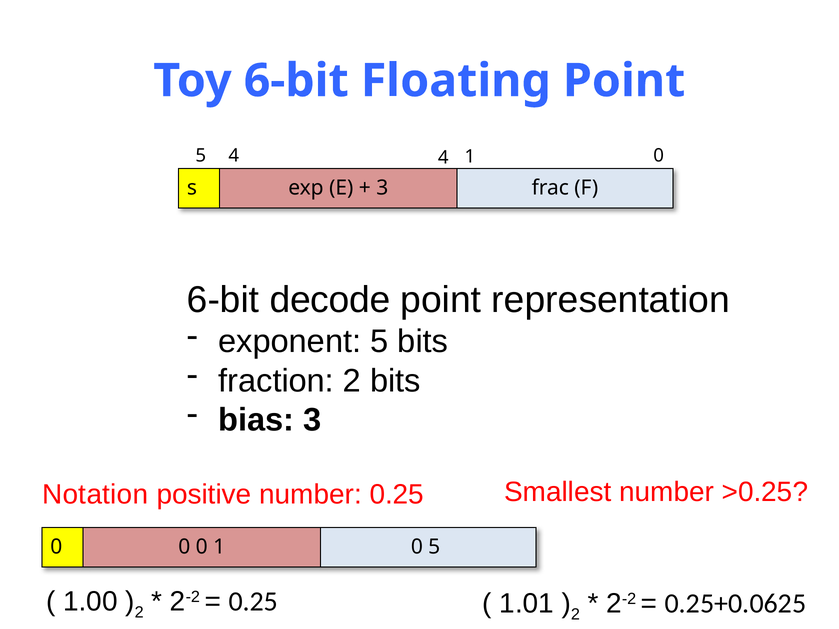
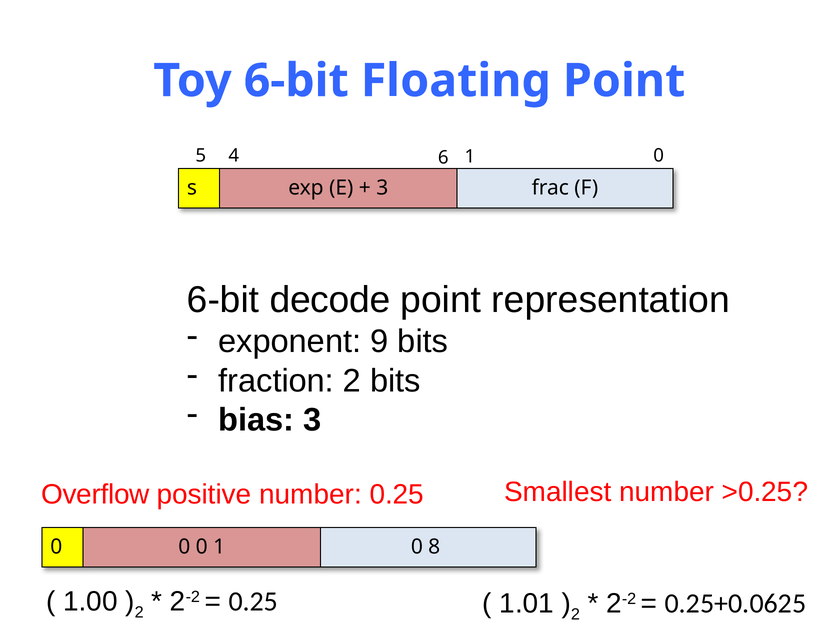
4 4: 4 -> 6
exponent 5: 5 -> 9
Notation: Notation -> Overflow
0 5: 5 -> 8
